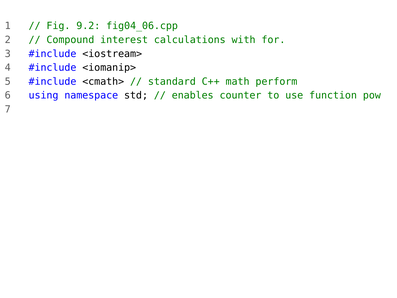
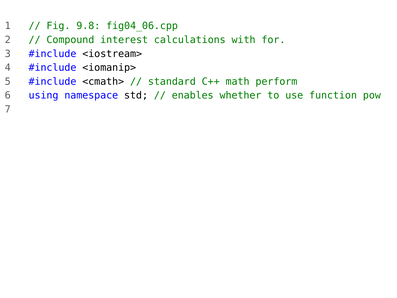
9.2: 9.2 -> 9.8
counter: counter -> whether
